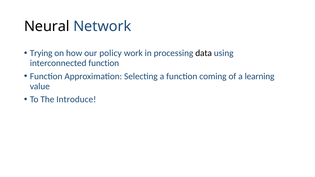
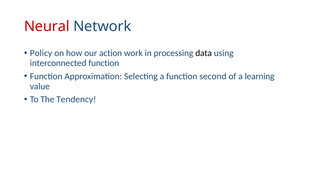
Neural colour: black -> red
Trying: Trying -> Policy
policy: policy -> action
coming: coming -> second
Introduce: Introduce -> Tendency
